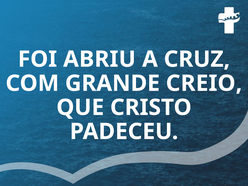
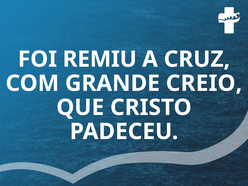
ABRIU: ABRIU -> REMIU
